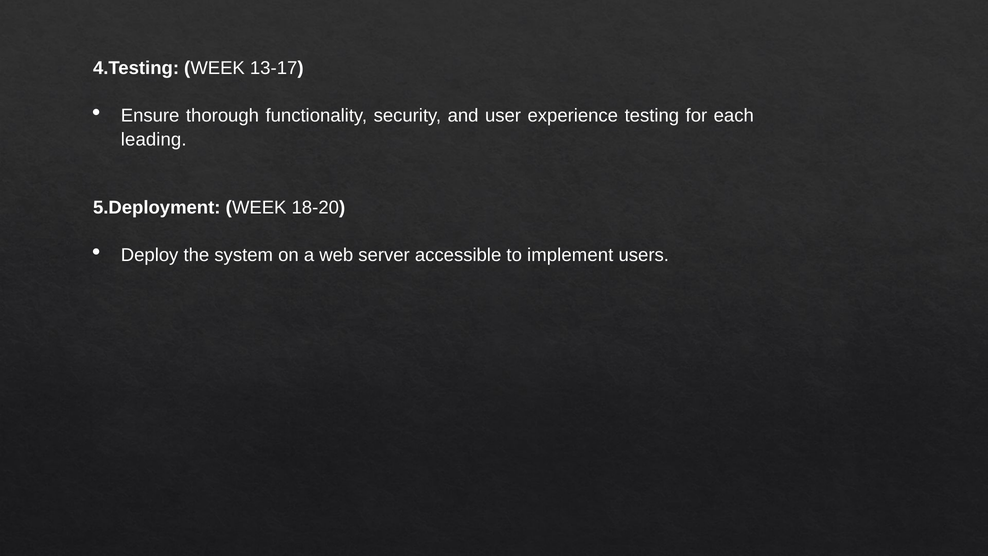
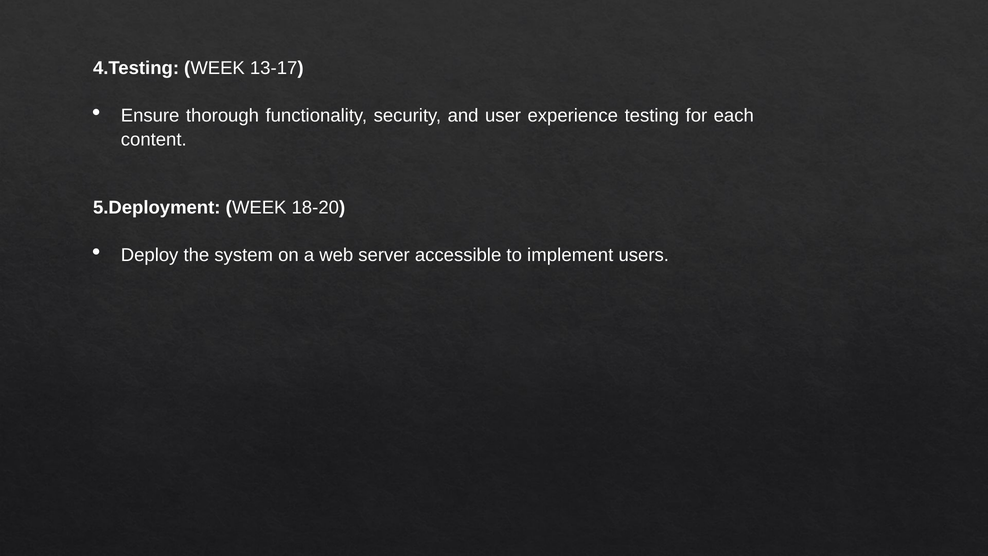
leading: leading -> content
